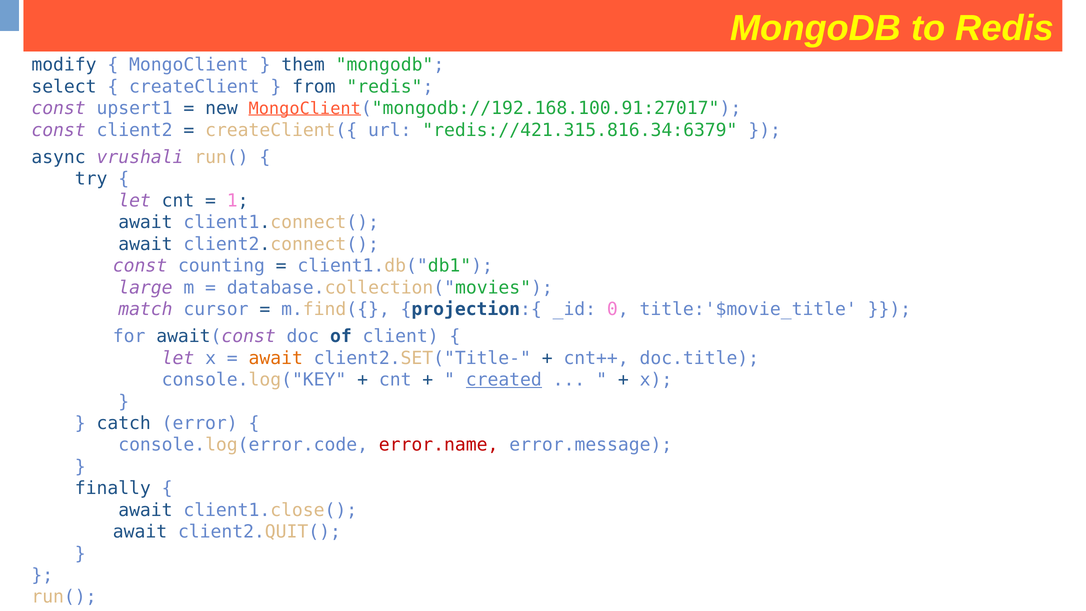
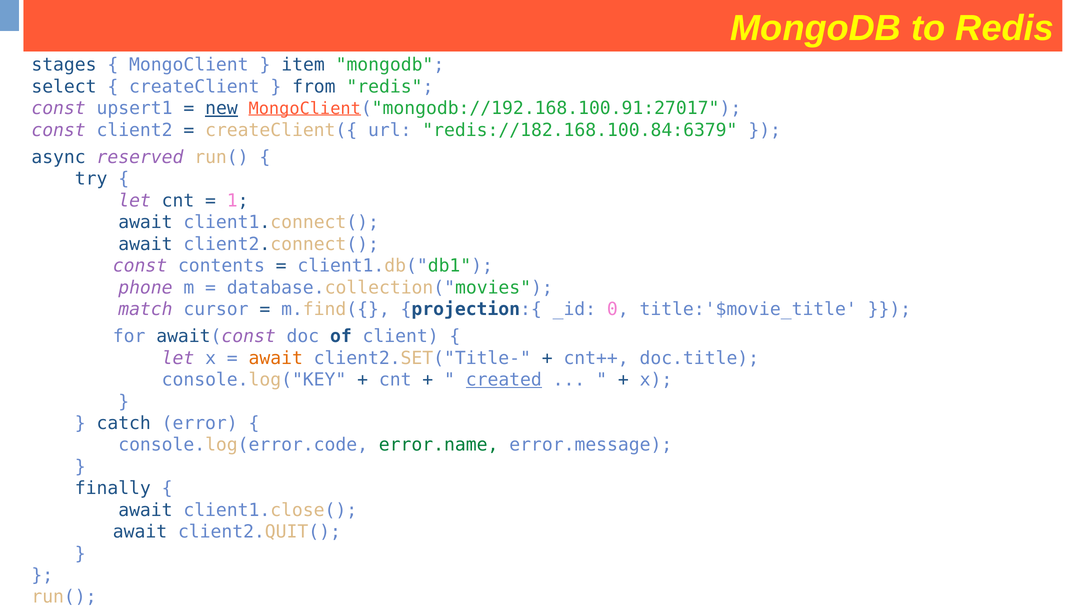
modify: modify -> stages
them: them -> item
new underline: none -> present
redis://421.315.816.34:6379: redis://421.315.816.34:6379 -> redis://182.168.100.84:6379
vrushali: vrushali -> reserved
counting: counting -> contents
large: large -> phone
error.name colour: red -> green
